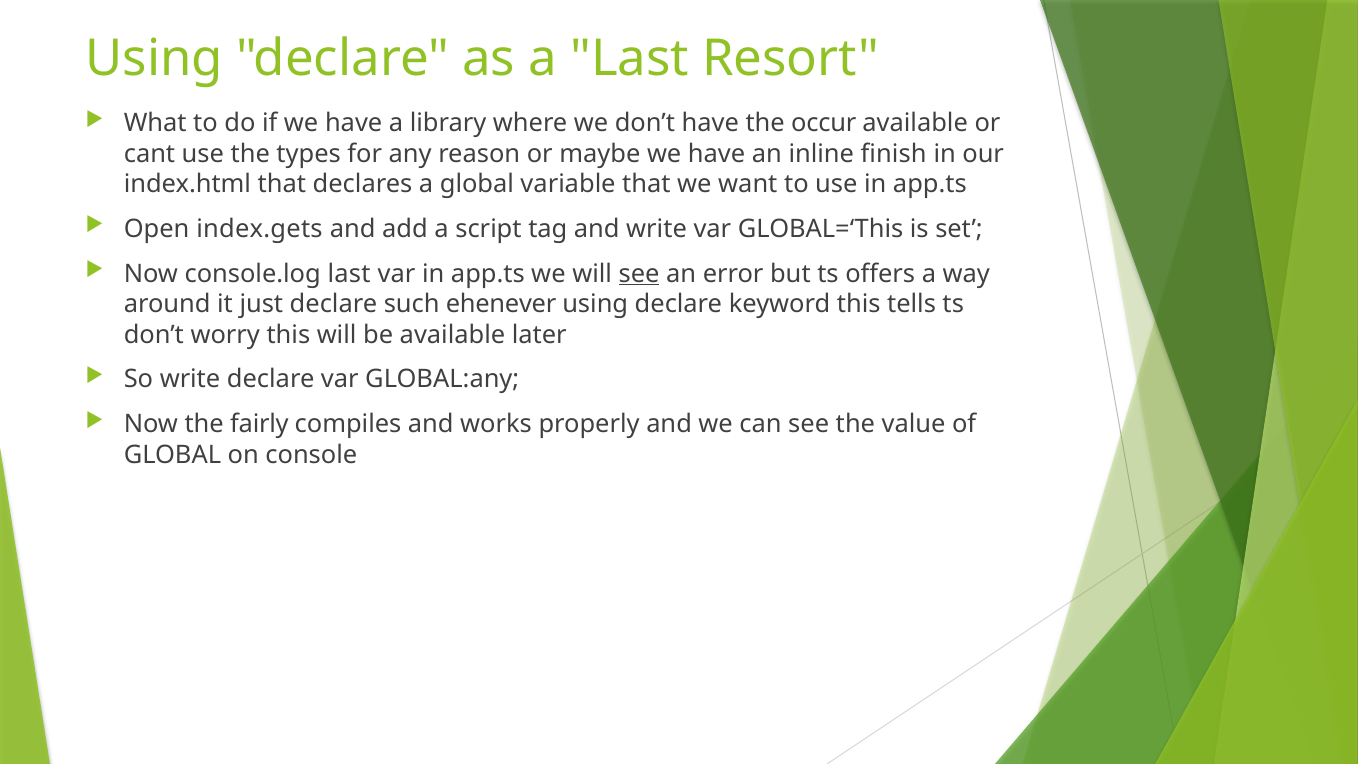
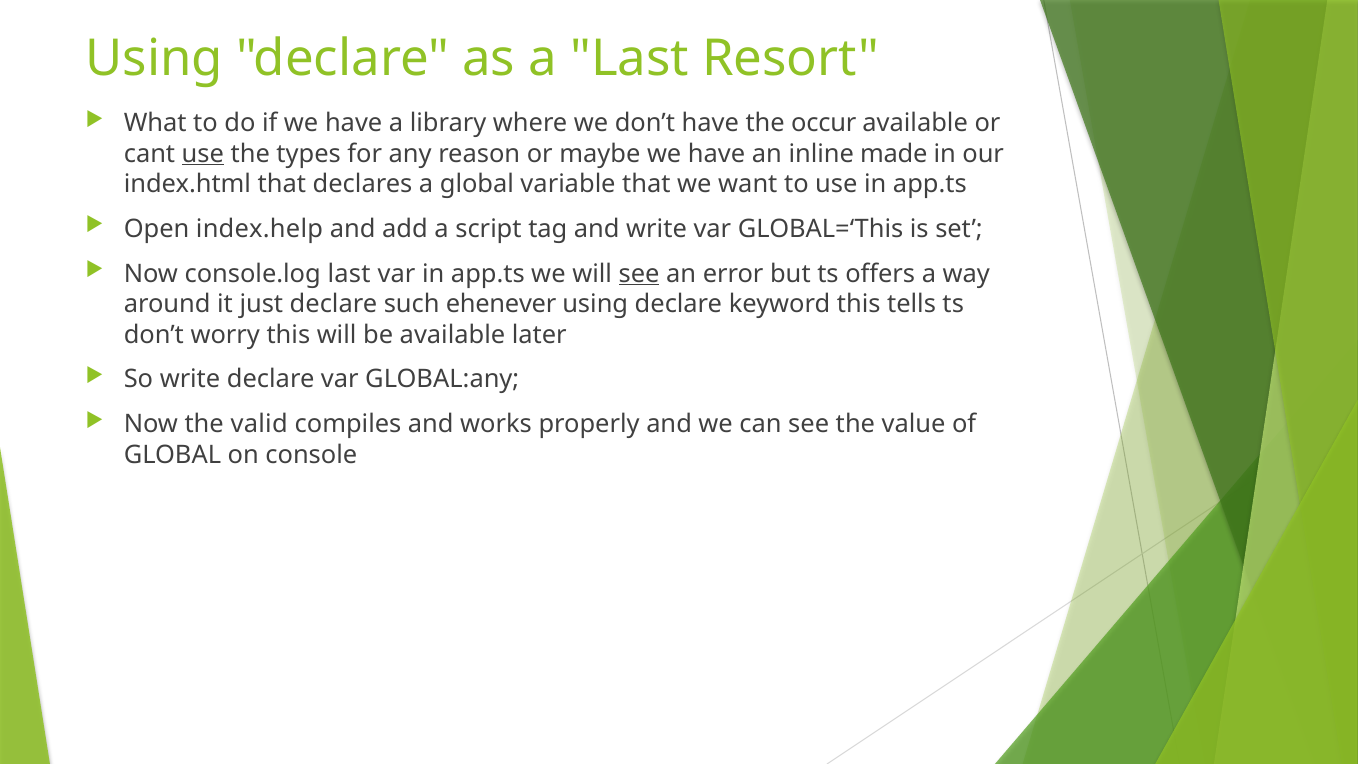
use at (203, 154) underline: none -> present
finish: finish -> made
index.gets: index.gets -> index.help
fairly: fairly -> valid
